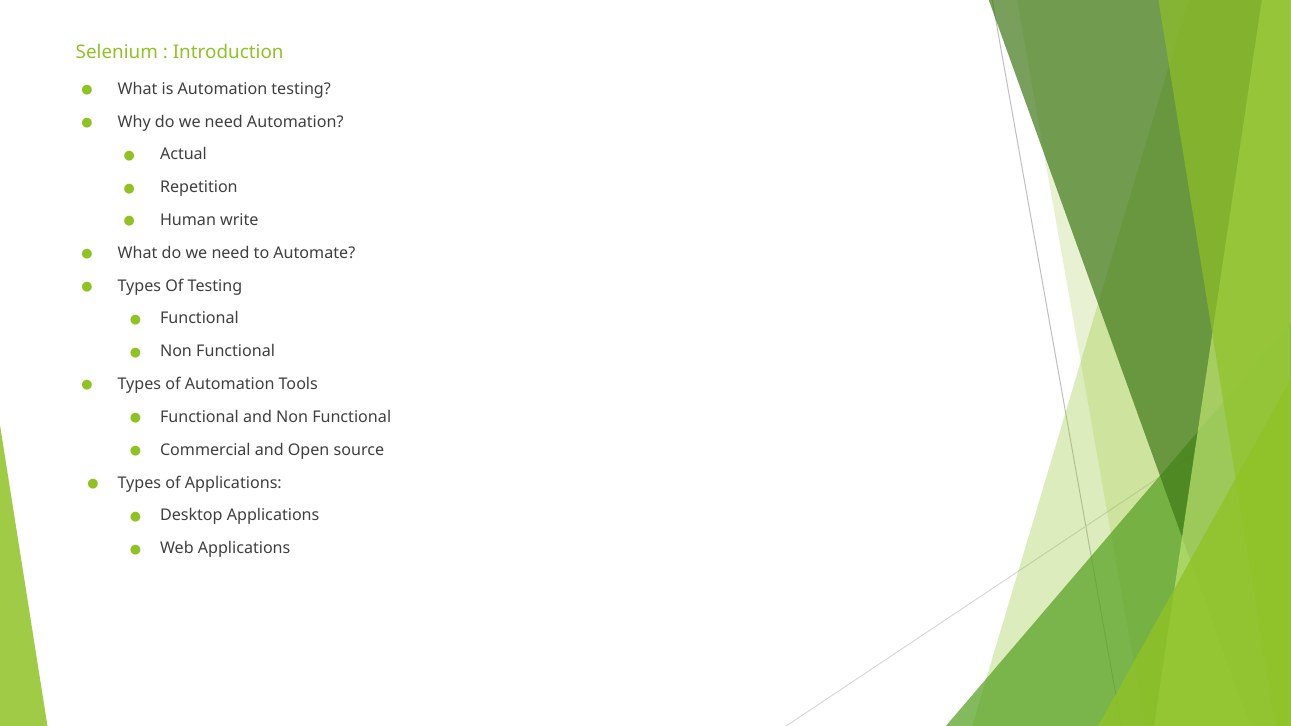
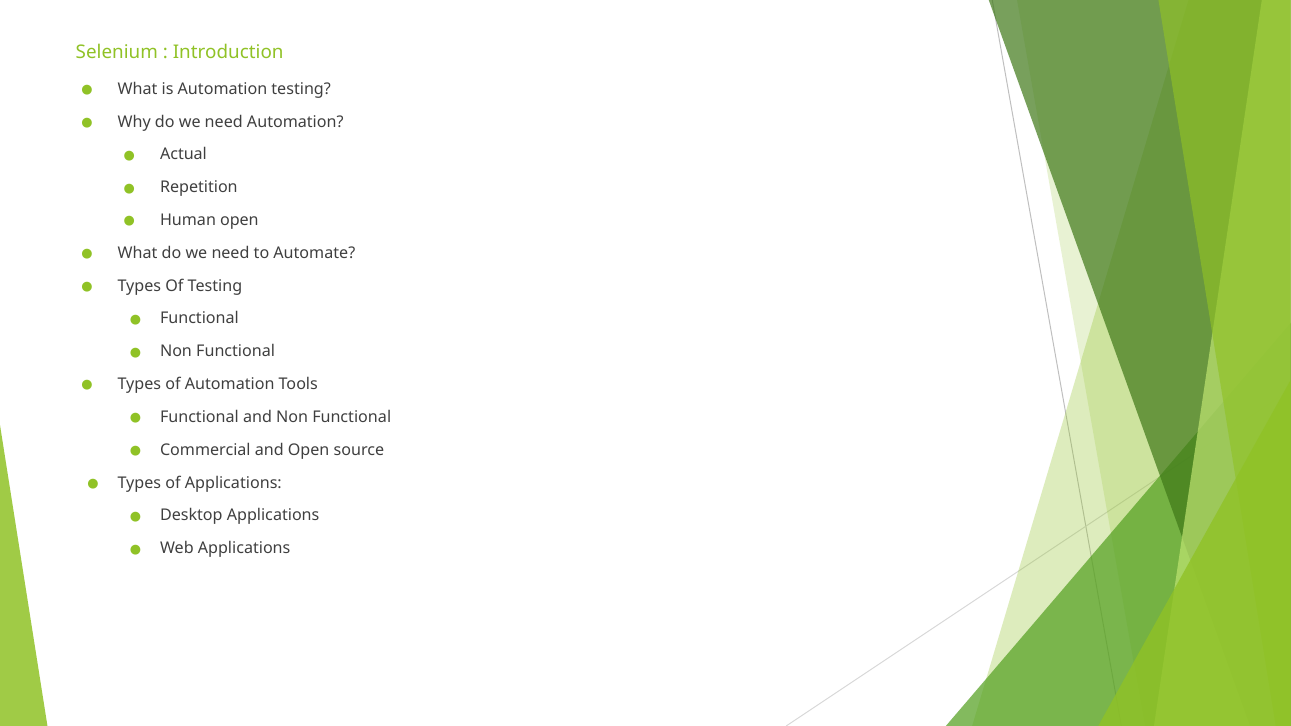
Human write: write -> open
